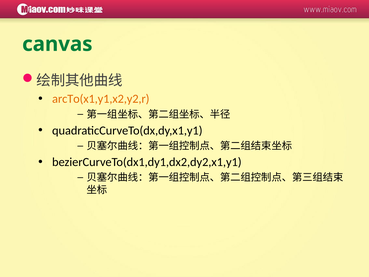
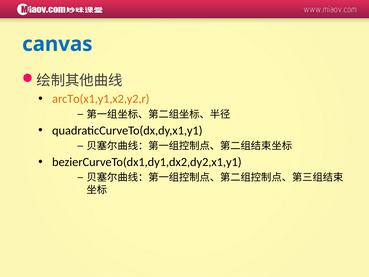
canvas colour: green -> blue
